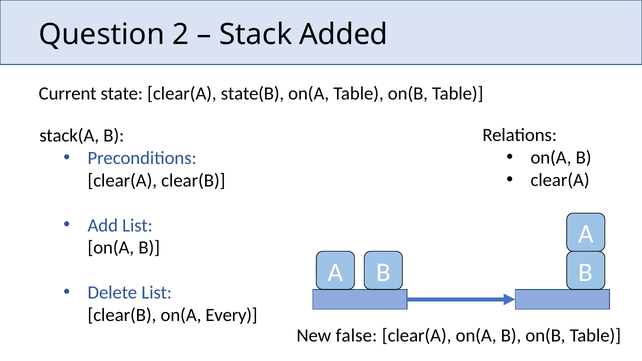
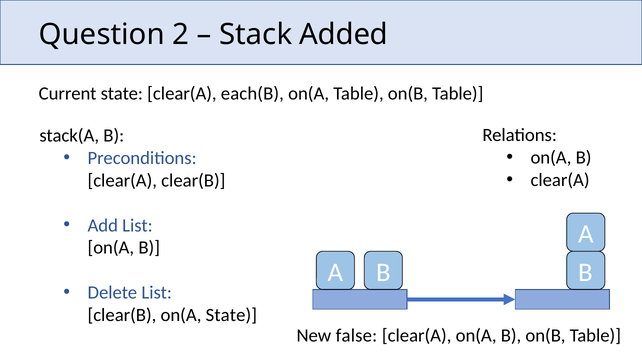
state(B: state(B -> each(B
on(A Every: Every -> State
